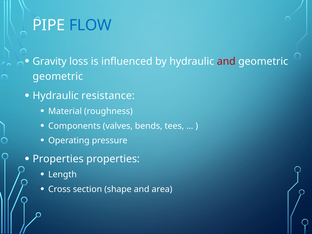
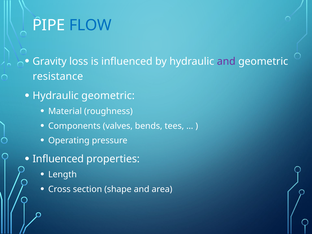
and at (226, 61) colour: red -> purple
geometric at (58, 76): geometric -> resistance
Hydraulic resistance: resistance -> geometric
Properties at (58, 159): Properties -> Influenced
